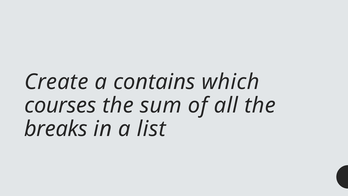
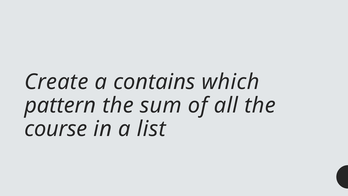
courses: courses -> pattern
breaks: breaks -> course
